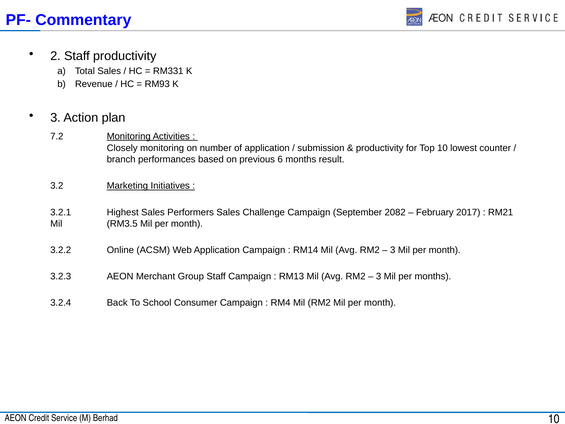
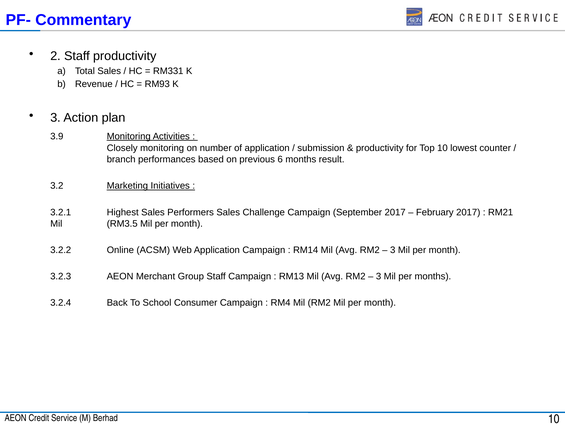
7.2: 7.2 -> 3.9
September 2082: 2082 -> 2017
